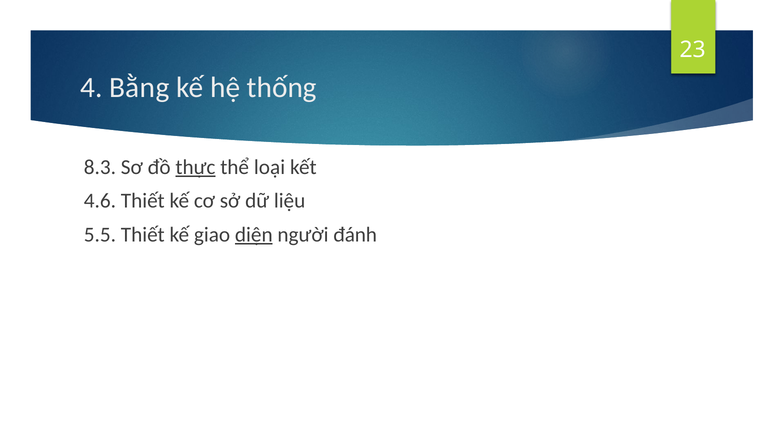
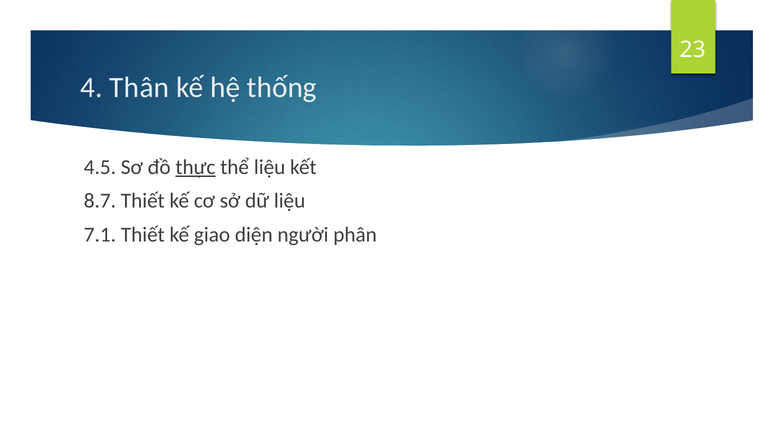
Bằng: Bằng -> Thân
8.3: 8.3 -> 4.5
thể loại: loại -> liệu
4.6: 4.6 -> 8.7
5.5: 5.5 -> 7.1
diện underline: present -> none
đánh: đánh -> phân
